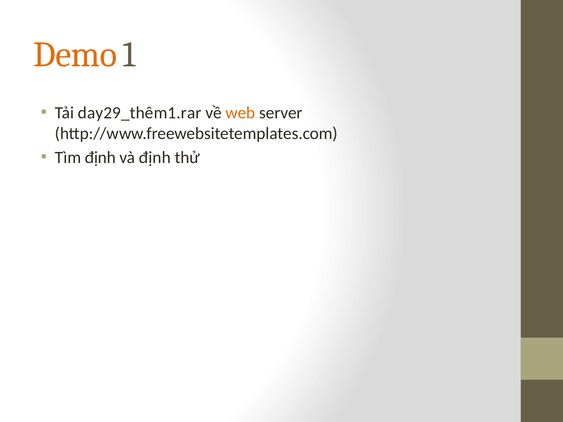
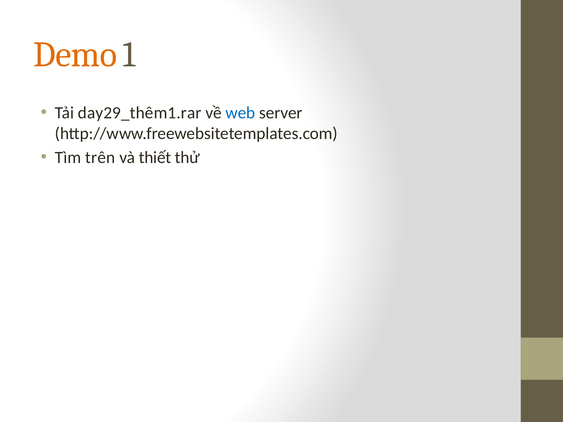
web colour: orange -> blue
Tìm định: định -> trên
và định: định -> thiết
